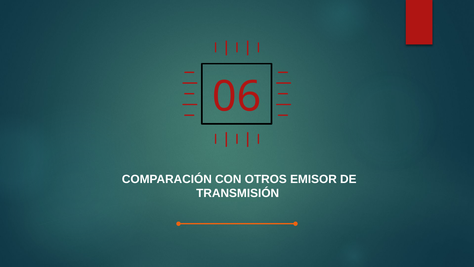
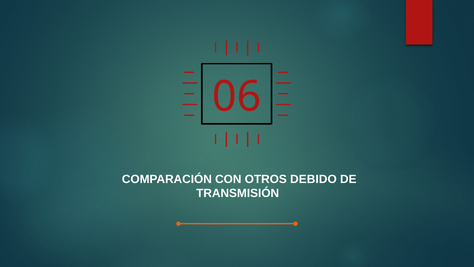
EMISOR: EMISOR -> DEBIDO
